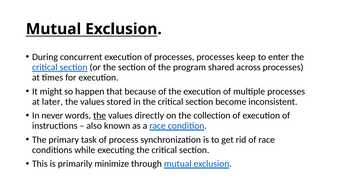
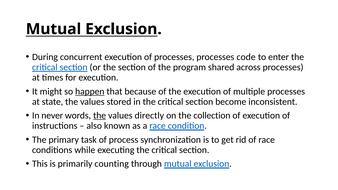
keep: keep -> code
happen underline: none -> present
later: later -> state
minimize: minimize -> counting
